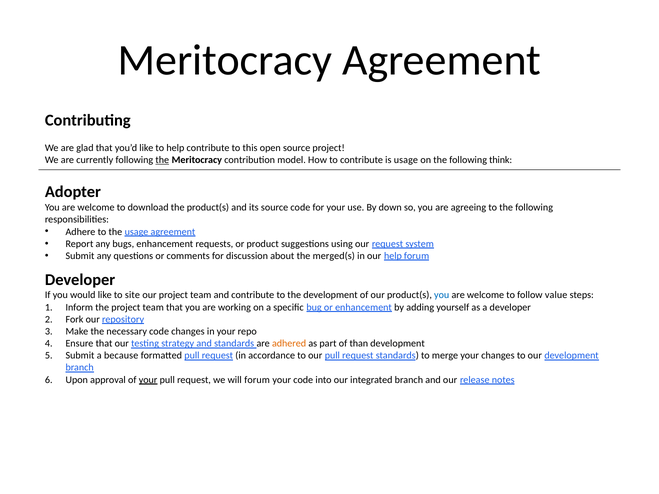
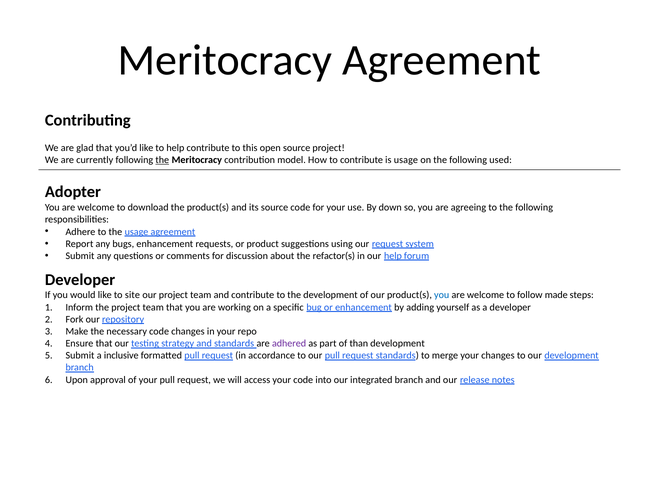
think: think -> used
merged(s: merged(s -> refactor(s
value: value -> made
adhered colour: orange -> purple
because: because -> inclusive
your at (148, 380) underline: present -> none
will forum: forum -> access
